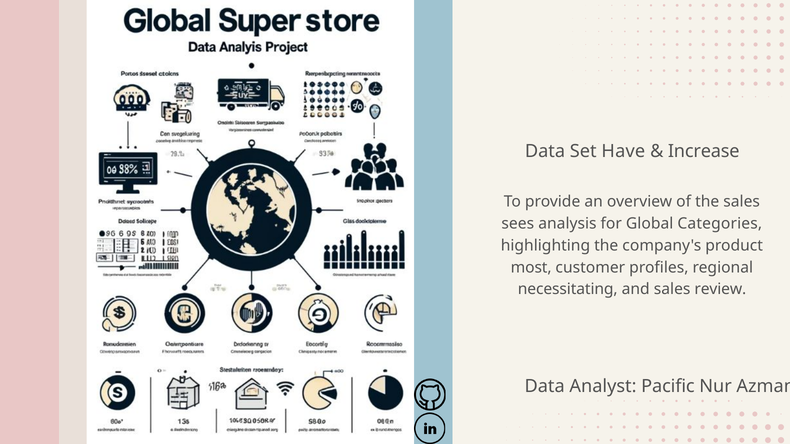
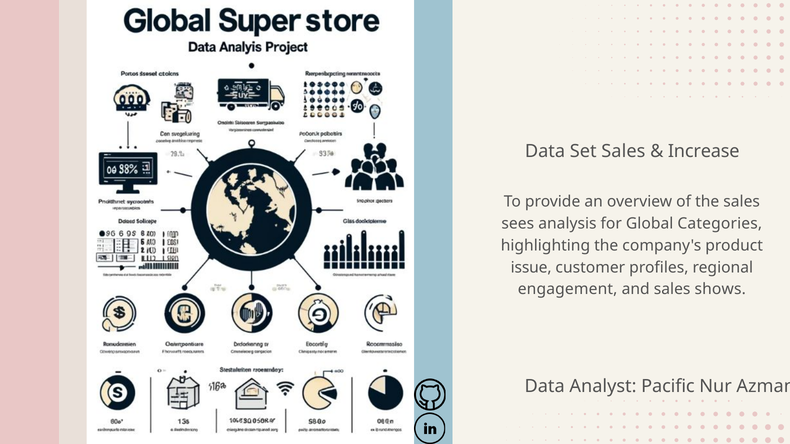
Set Have: Have -> Sales
most: most -> issue
necessitating: necessitating -> engagement
review: review -> shows
